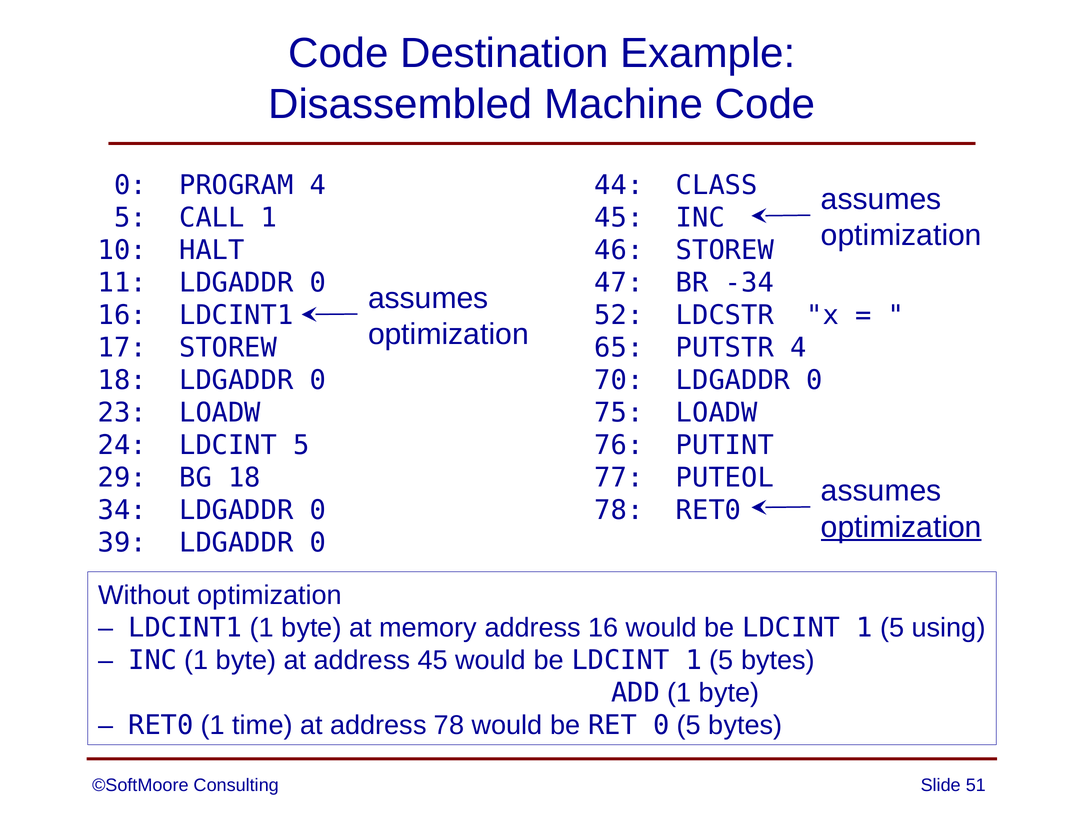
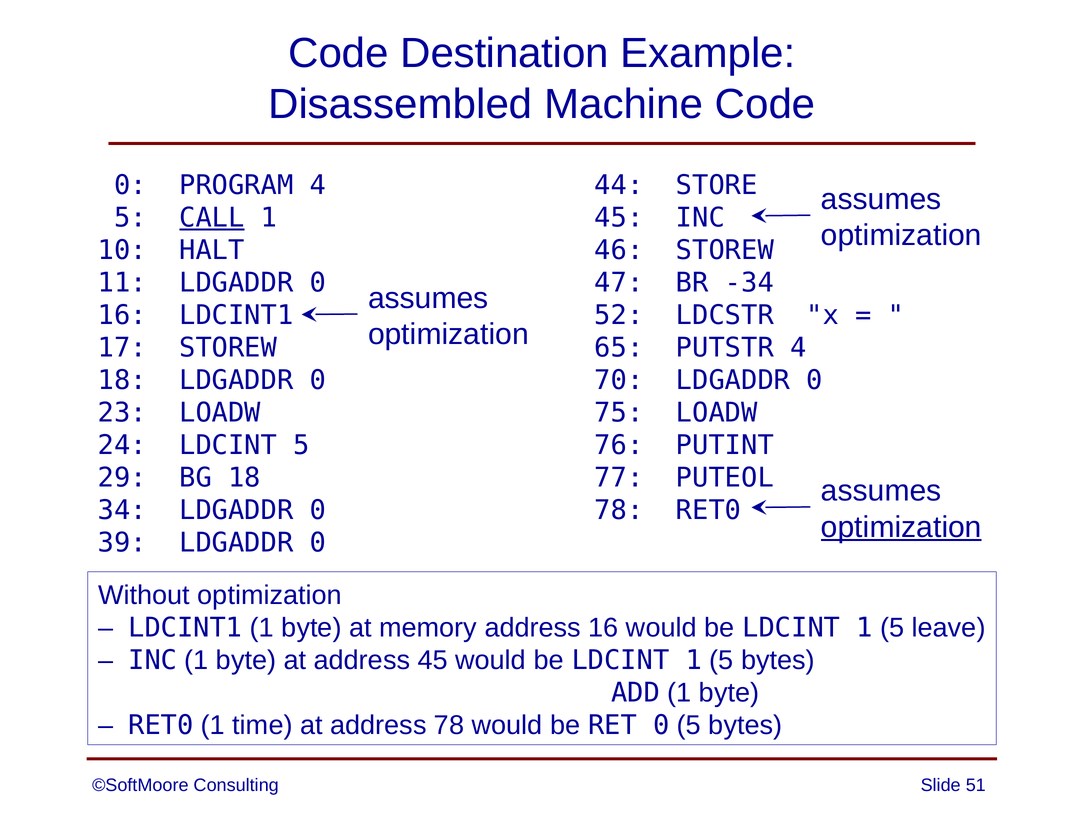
CLASS: CLASS -> STORE
CALL underline: none -> present
using: using -> leave
